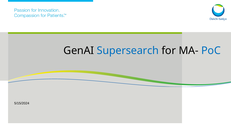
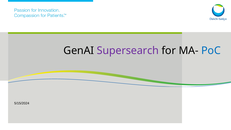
Supersearch colour: blue -> purple
